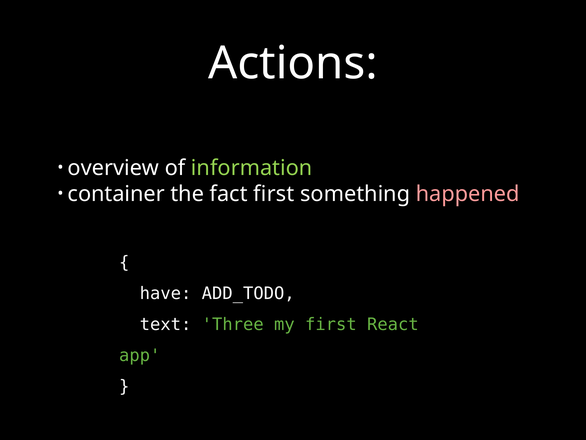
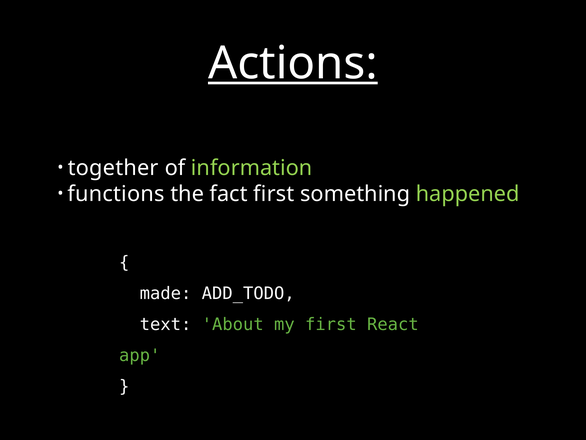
Actions underline: none -> present
overview: overview -> together
container: container -> functions
happened colour: pink -> light green
have: have -> made
Three: Three -> About
